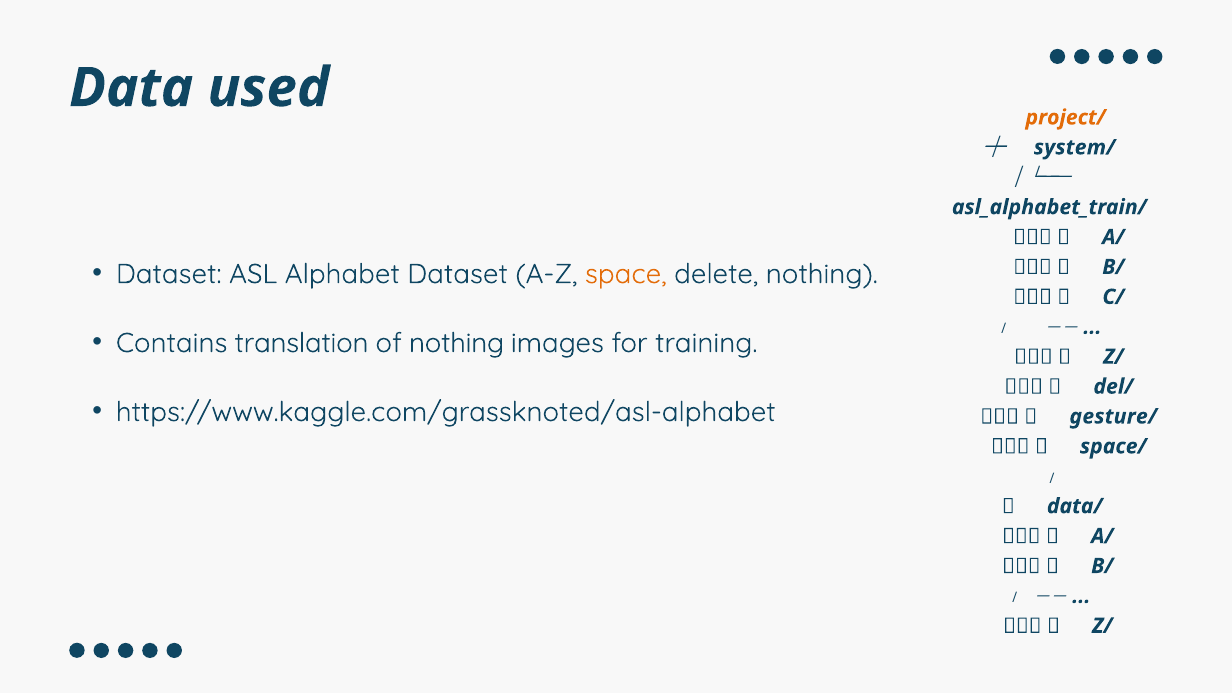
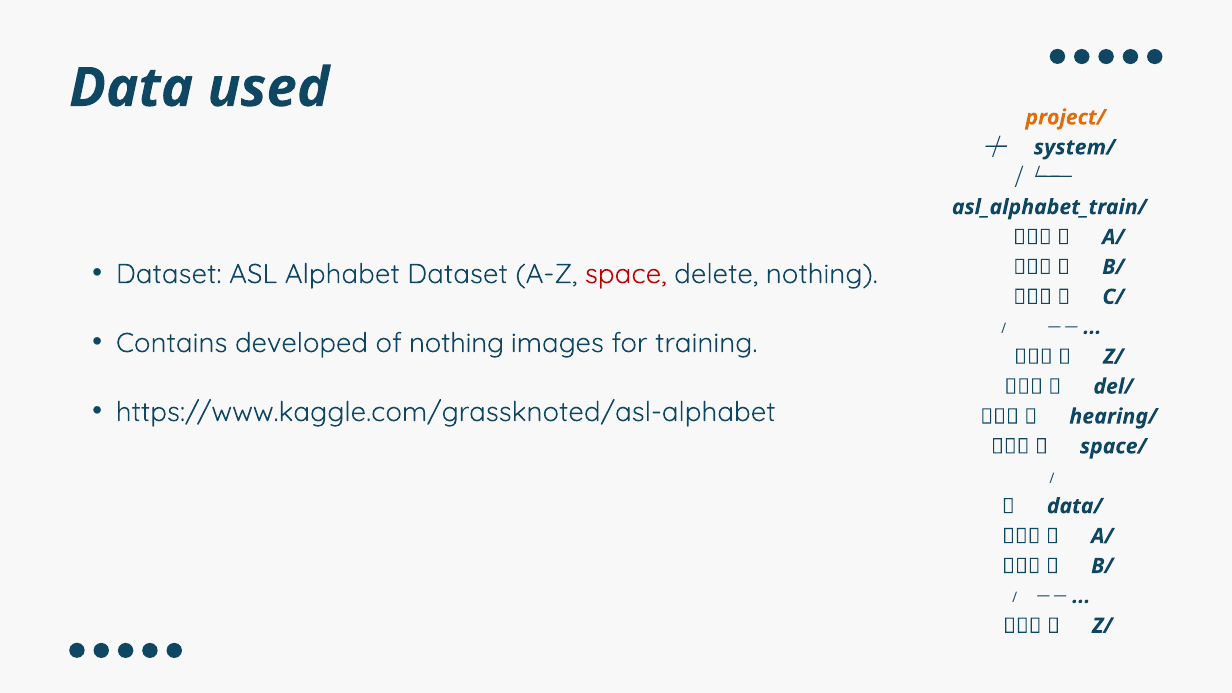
space colour: orange -> red
translation: translation -> developed
gesture/: gesture/ -> hearing/
